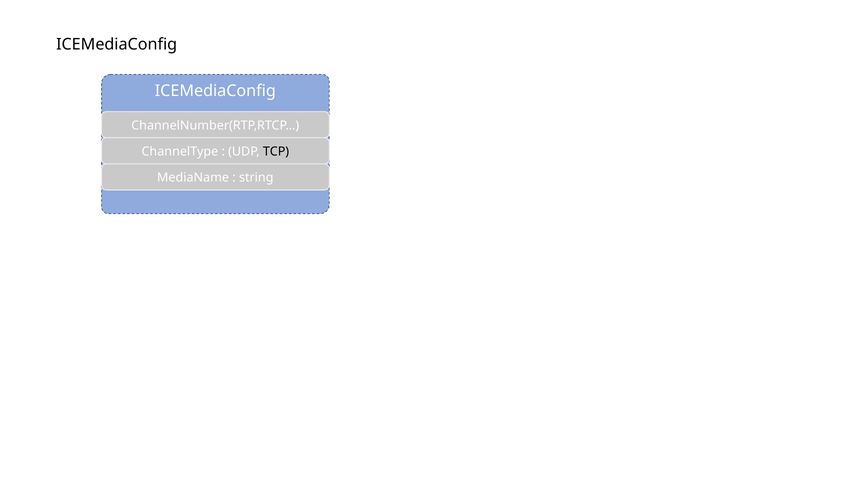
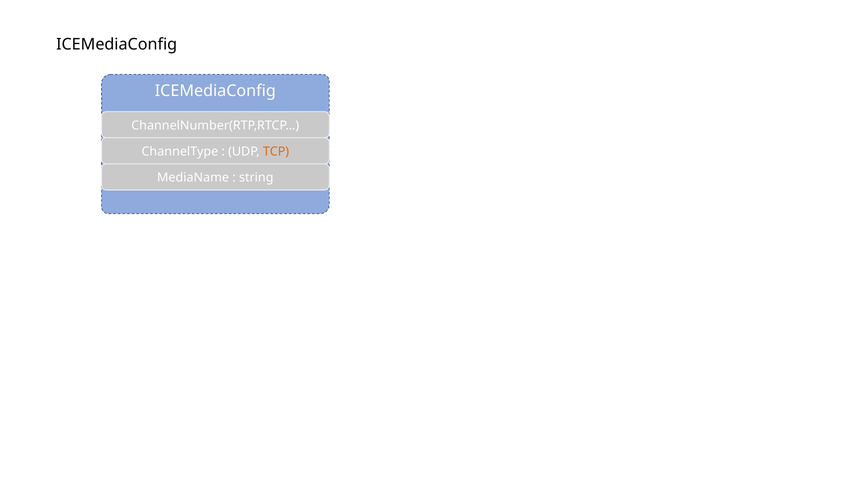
TCP colour: black -> orange
